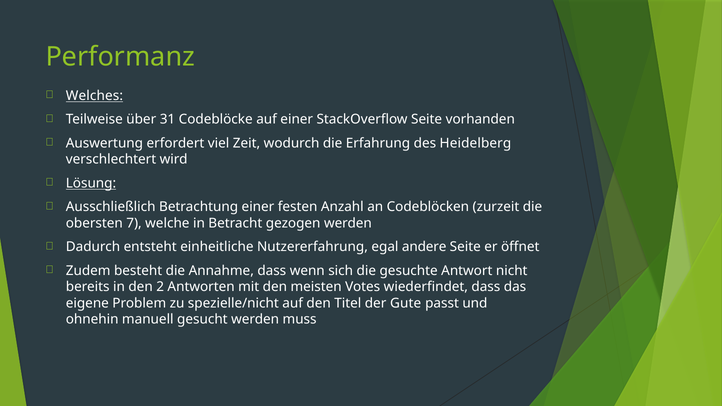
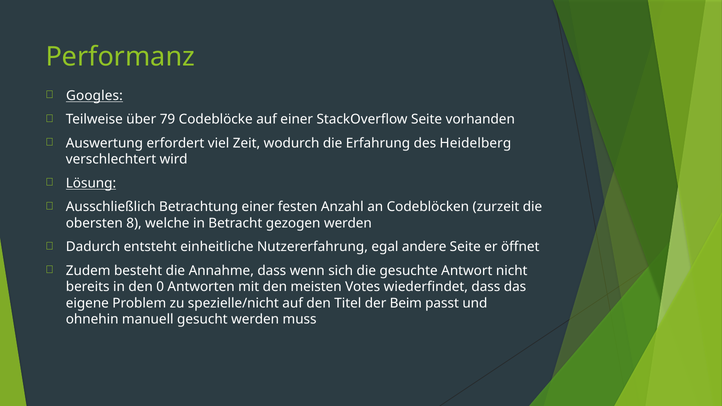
Welches: Welches -> Googles
31: 31 -> 79
7: 7 -> 8
2: 2 -> 0
Gute: Gute -> Beim
